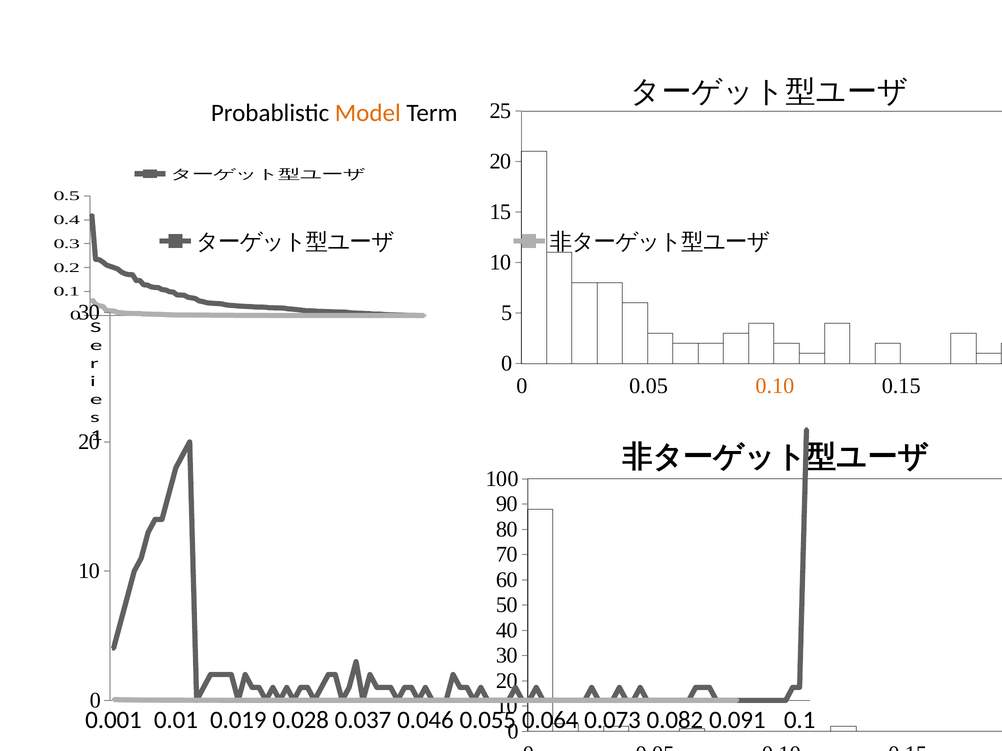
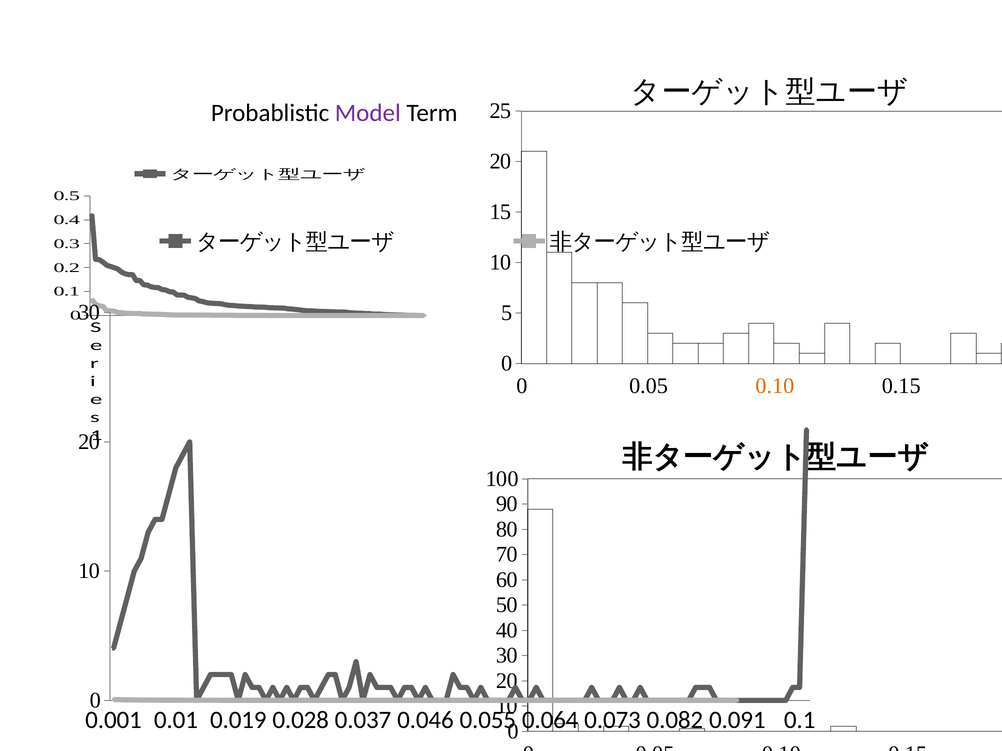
Model colour: orange -> purple
